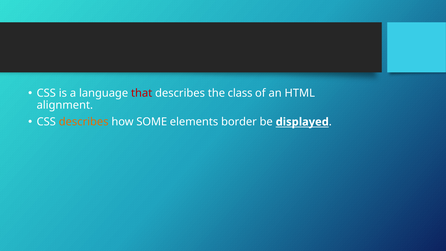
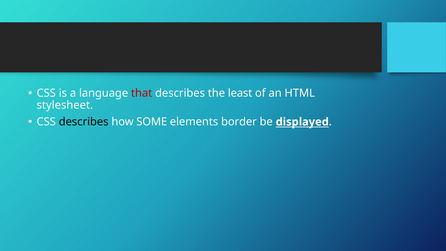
class: class -> least
alignment: alignment -> stylesheet
describes at (84, 122) colour: orange -> black
